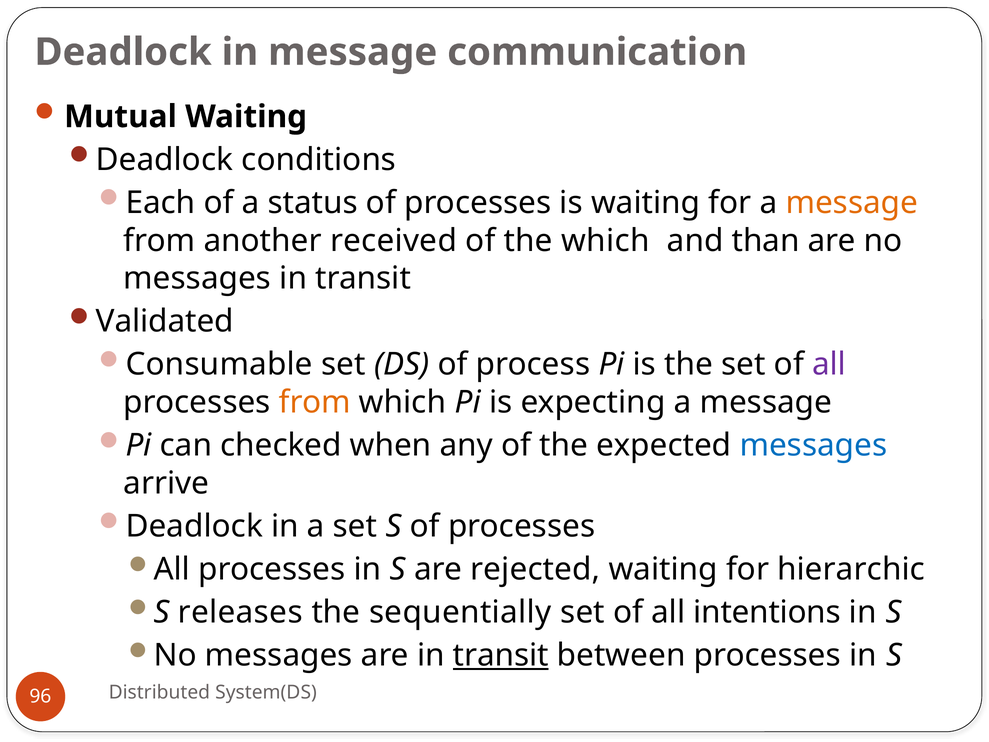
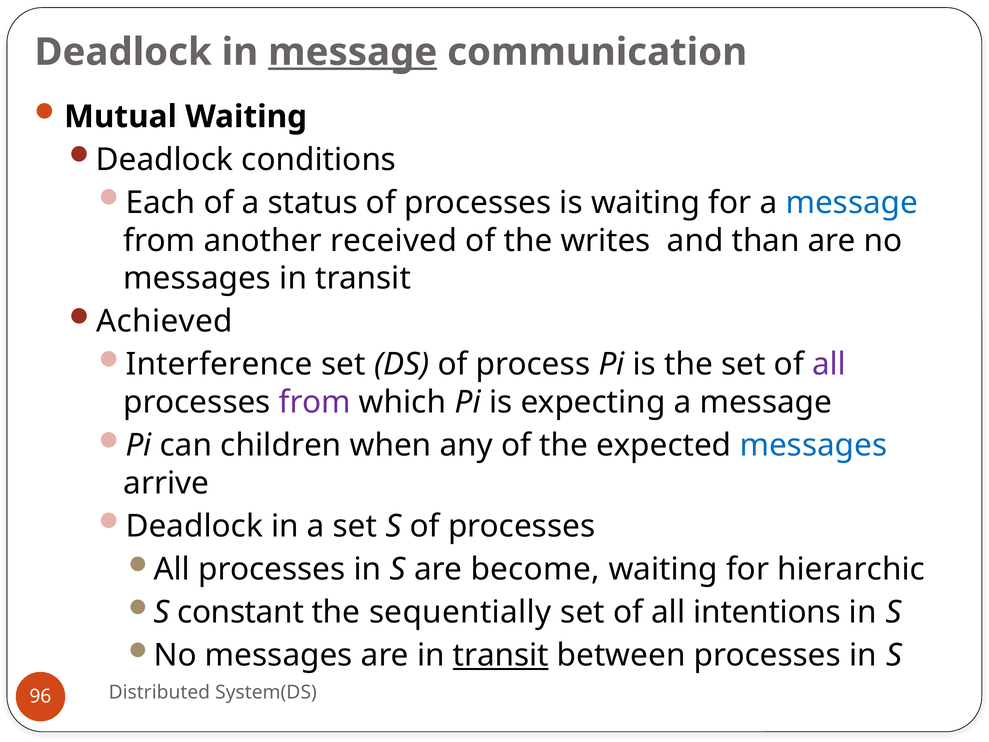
message at (353, 52) underline: none -> present
message at (852, 203) colour: orange -> blue
the which: which -> writes
Validated: Validated -> Achieved
Consumable: Consumable -> Interference
from at (315, 402) colour: orange -> purple
checked: checked -> children
rejected: rejected -> become
releases: releases -> constant
